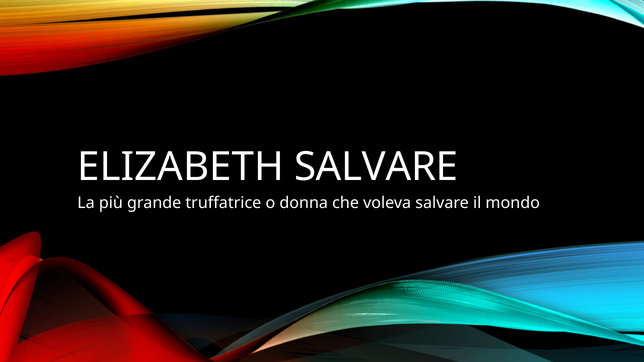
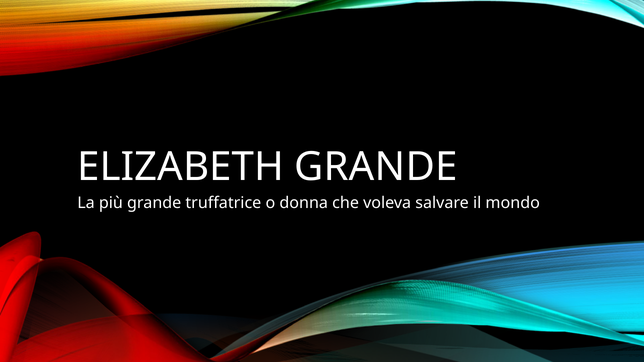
ELIZABETH SALVARE: SALVARE -> GRANDE
